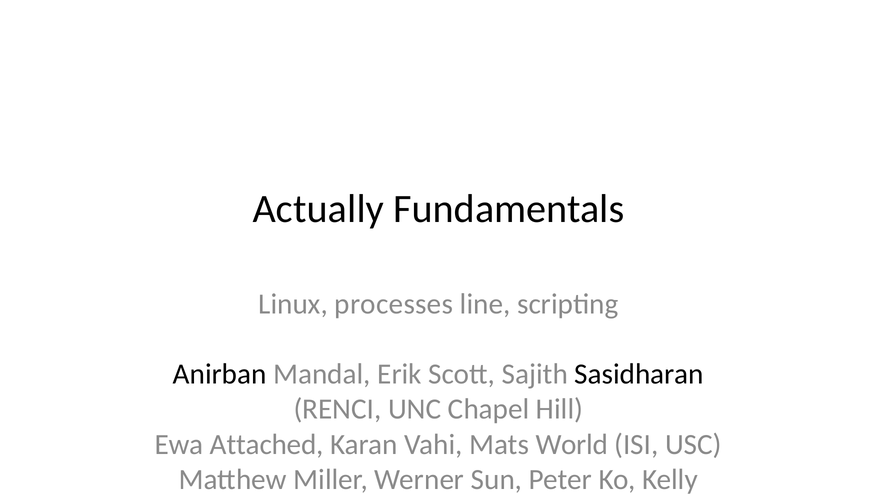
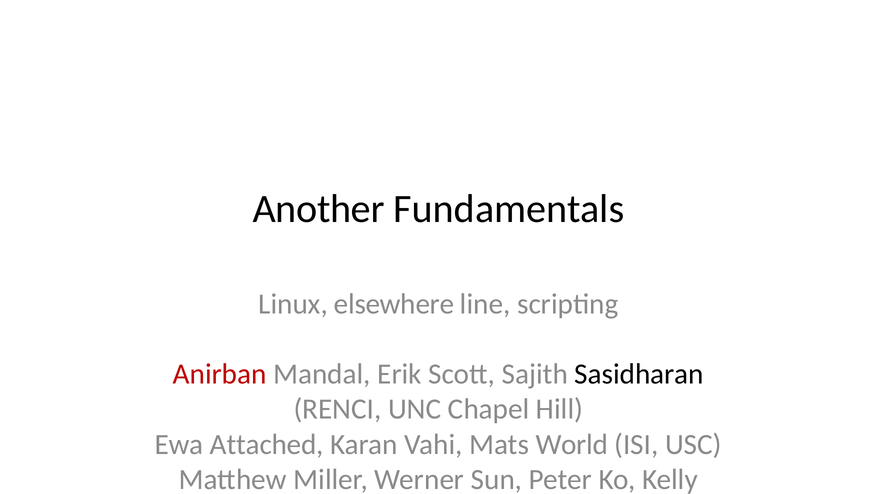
Actually: Actually -> Another
processes: processes -> elsewhere
Anirban colour: black -> red
